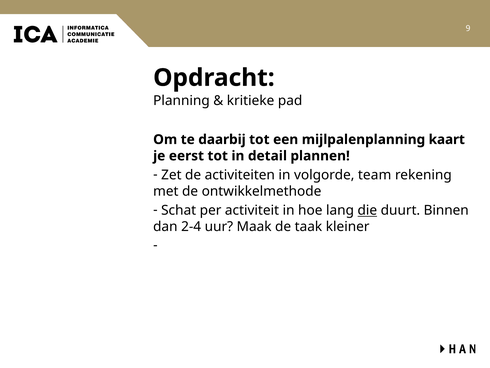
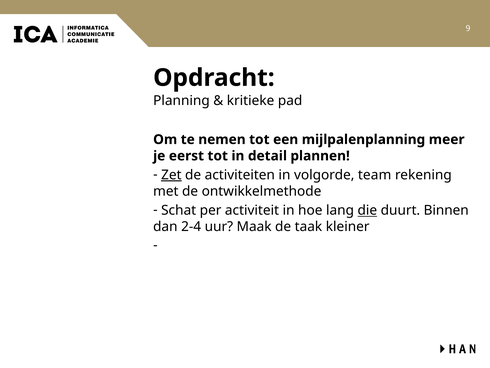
daarbij: daarbij -> nemen
kaart: kaart -> meer
Zet underline: none -> present
